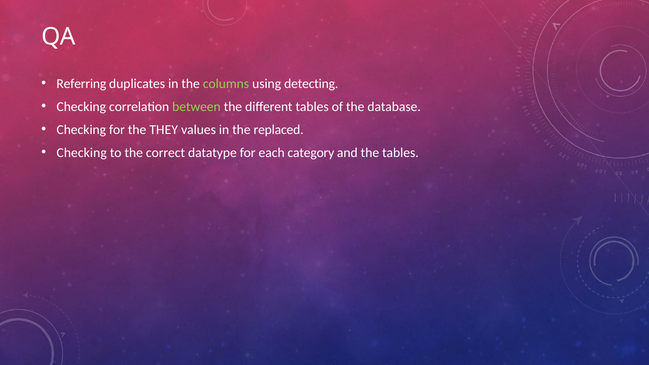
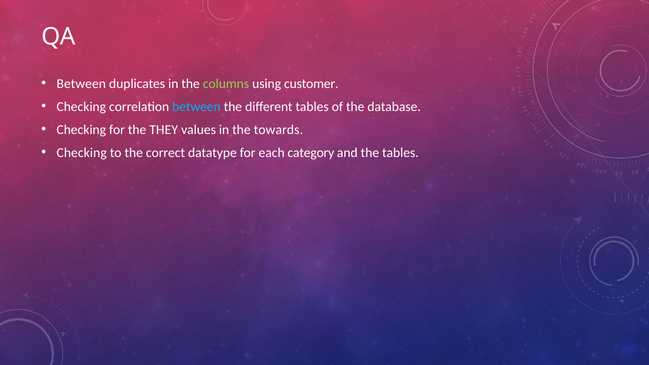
Referring at (81, 84): Referring -> Between
detecting: detecting -> customer
between at (196, 107) colour: light green -> light blue
replaced: replaced -> towards
